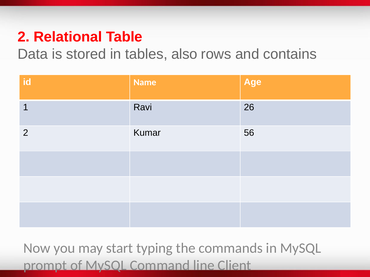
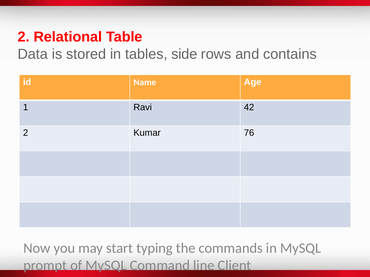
also: also -> side
26: 26 -> 42
56: 56 -> 76
